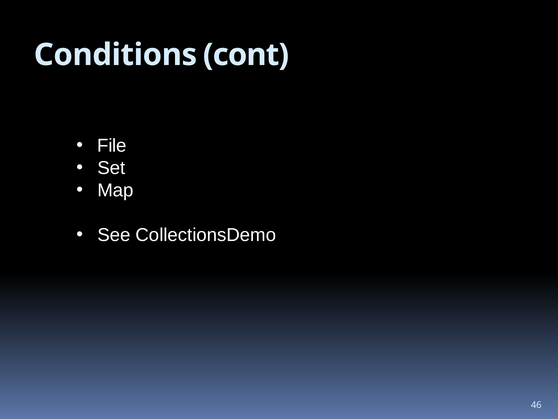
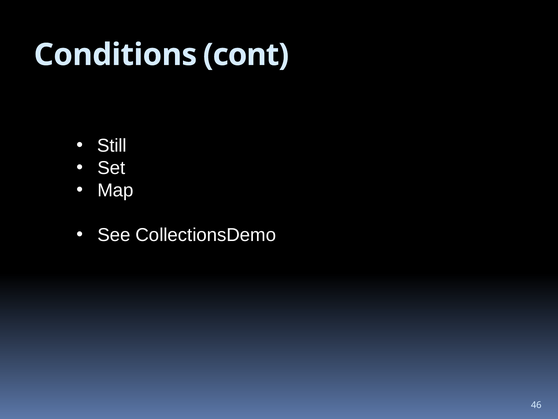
File: File -> Still
